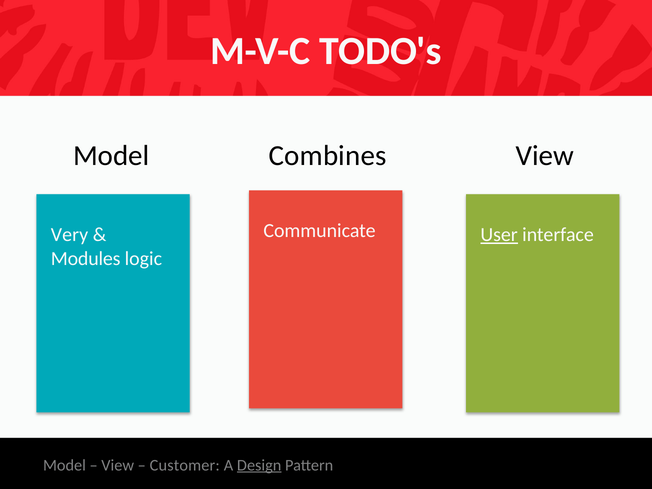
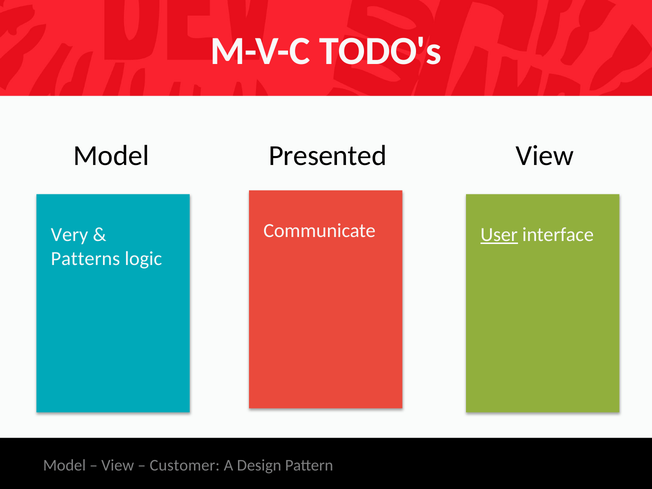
Combines: Combines -> Presented
Modules: Modules -> Patterns
Design underline: present -> none
